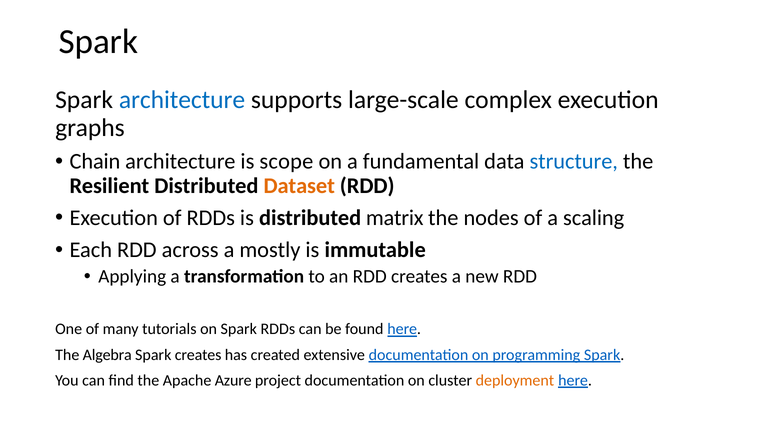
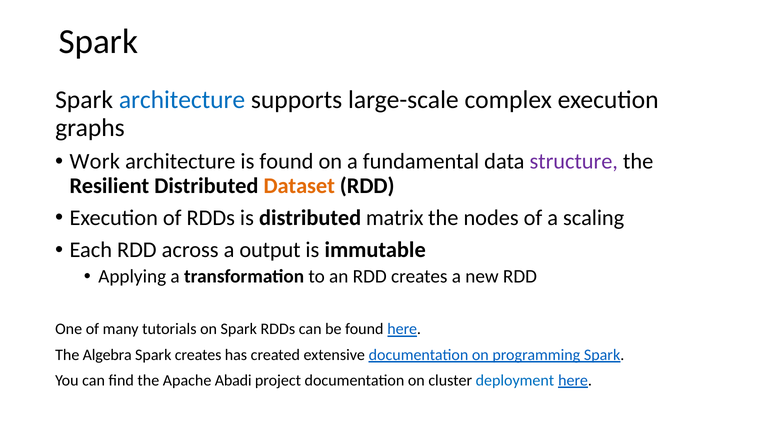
Chain: Chain -> Work
is scope: scope -> found
structure colour: blue -> purple
mostly: mostly -> output
Azure: Azure -> Abadi
deployment colour: orange -> blue
